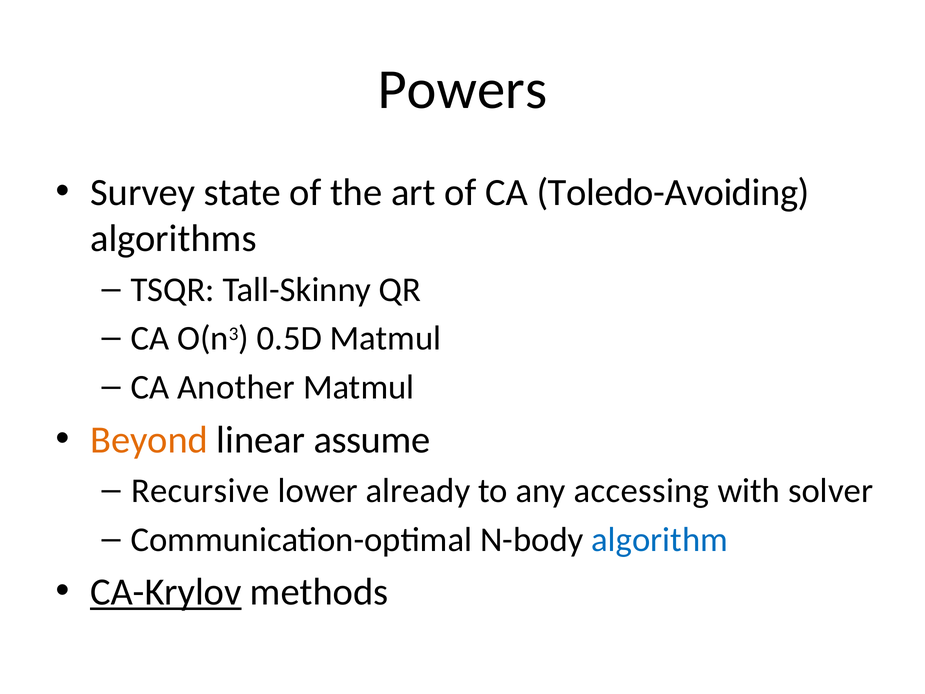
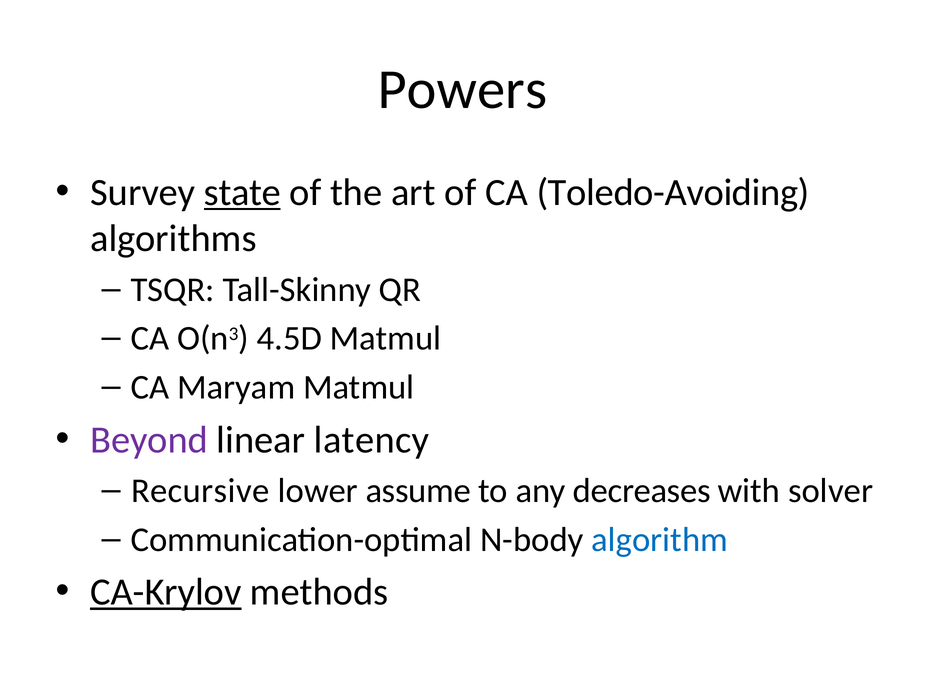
state underline: none -> present
0.5D: 0.5D -> 4.5D
Another: Another -> Maryam
Beyond colour: orange -> purple
assume: assume -> latency
already: already -> assume
accessing: accessing -> decreases
